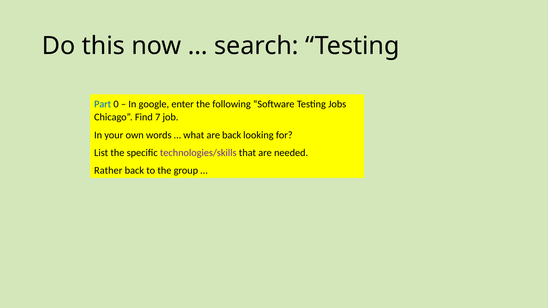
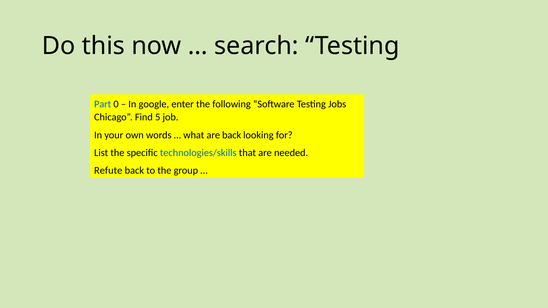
7: 7 -> 5
technologies/skills colour: purple -> blue
Rather: Rather -> Refute
